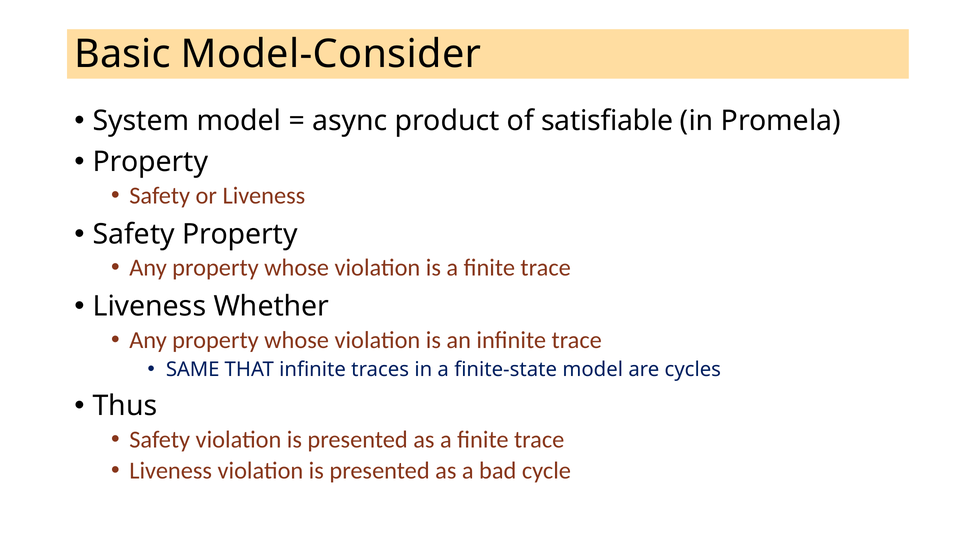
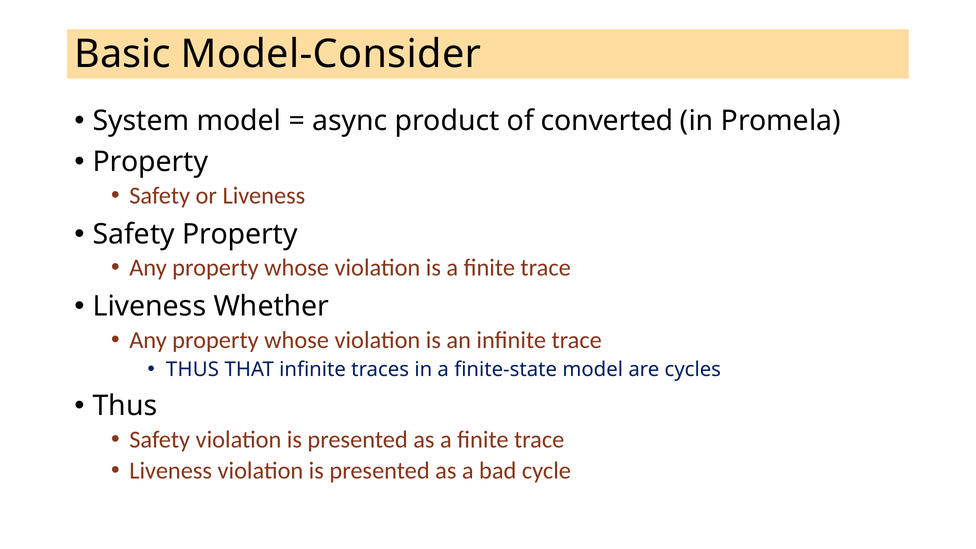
satisfiable: satisfiable -> converted
SAME at (193, 369): SAME -> THUS
